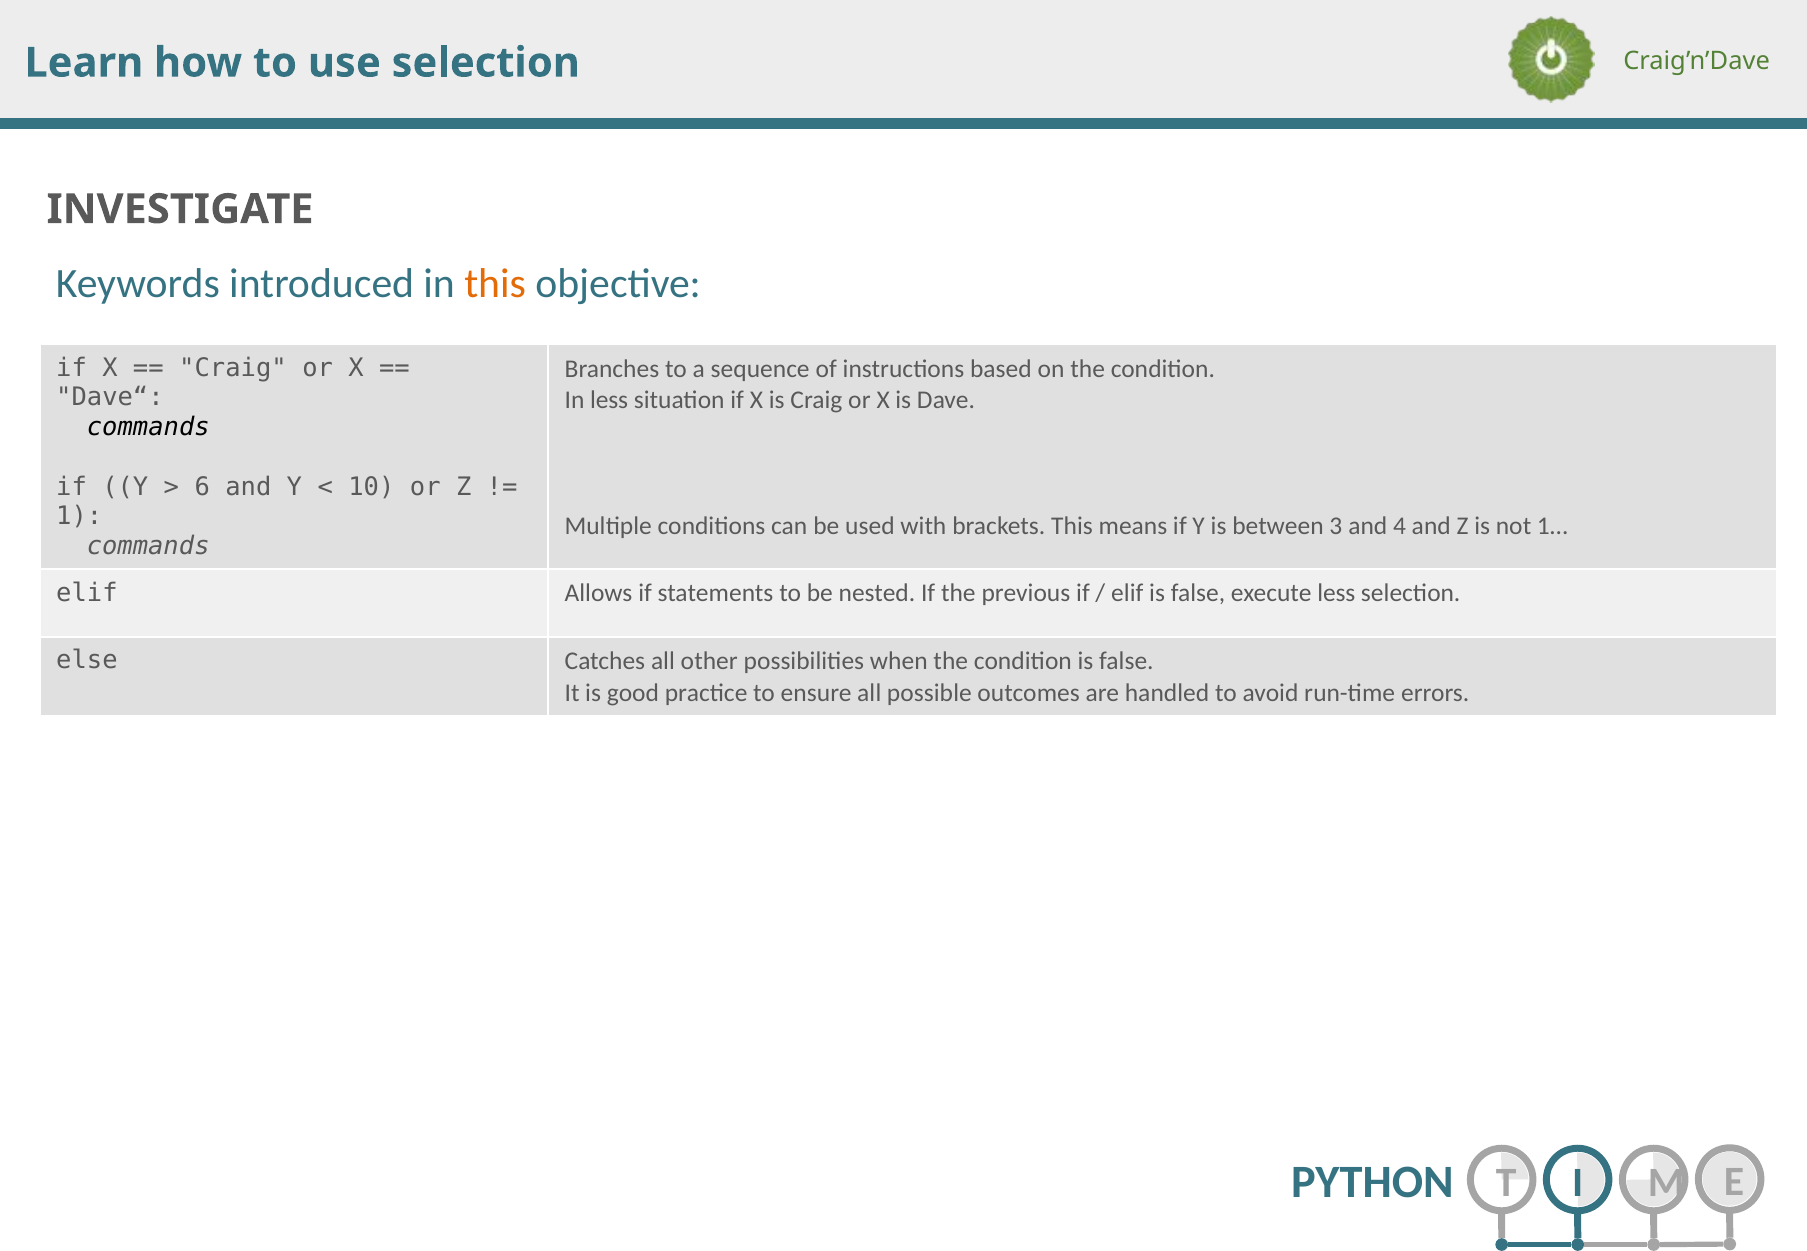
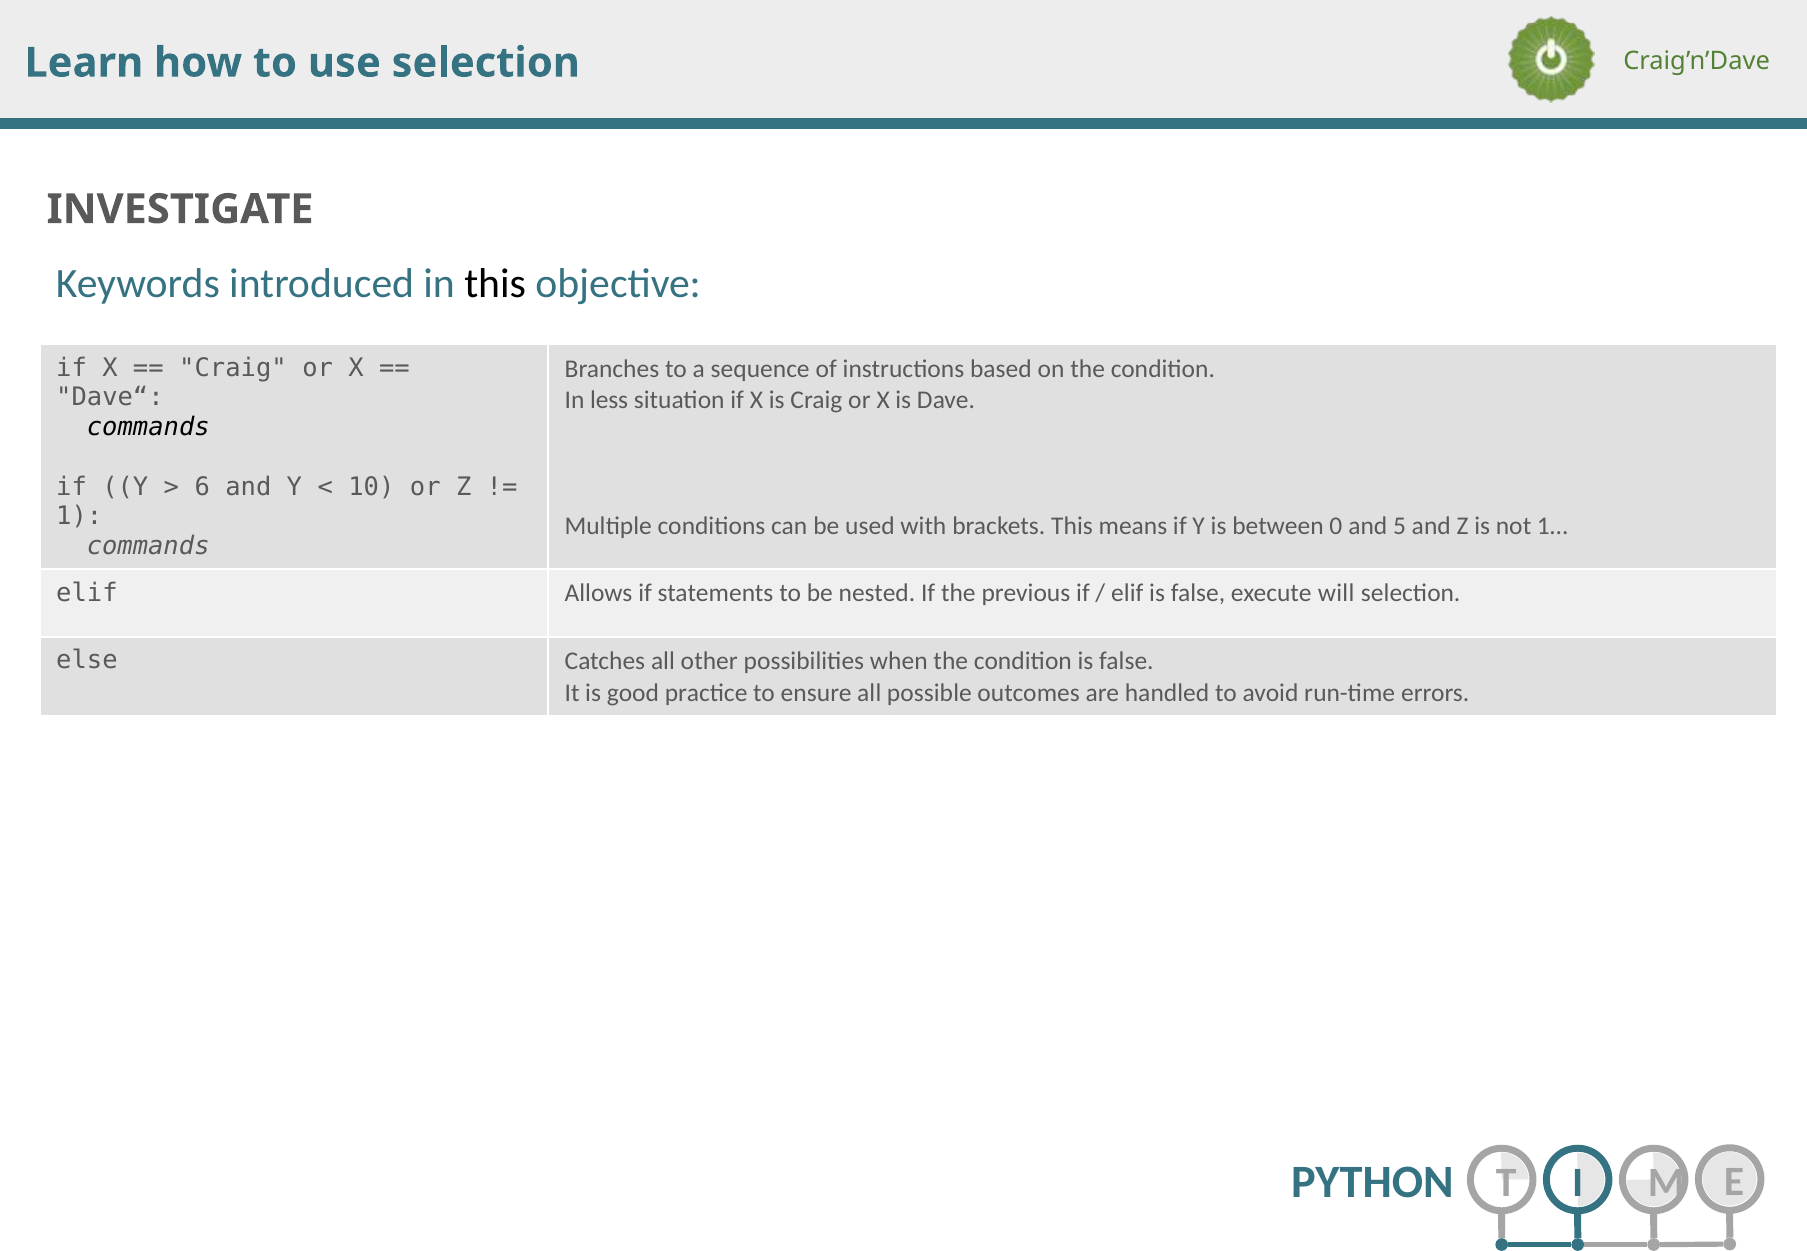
this at (495, 284) colour: orange -> black
3: 3 -> 0
4: 4 -> 5
execute less: less -> will
